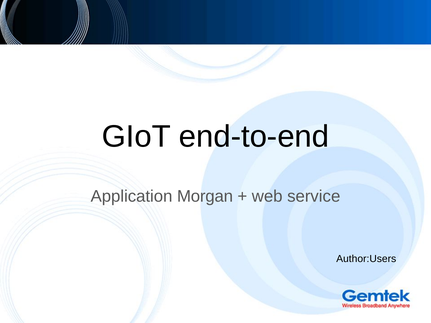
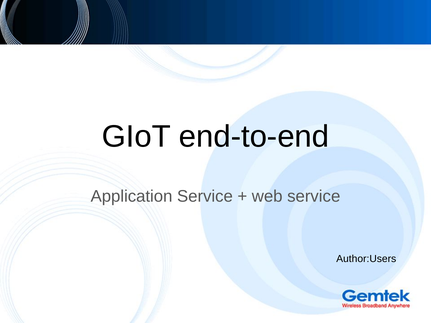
Application Morgan: Morgan -> Service
